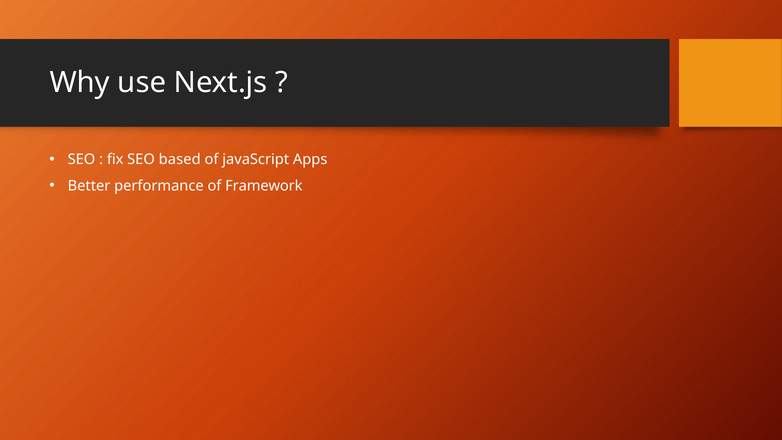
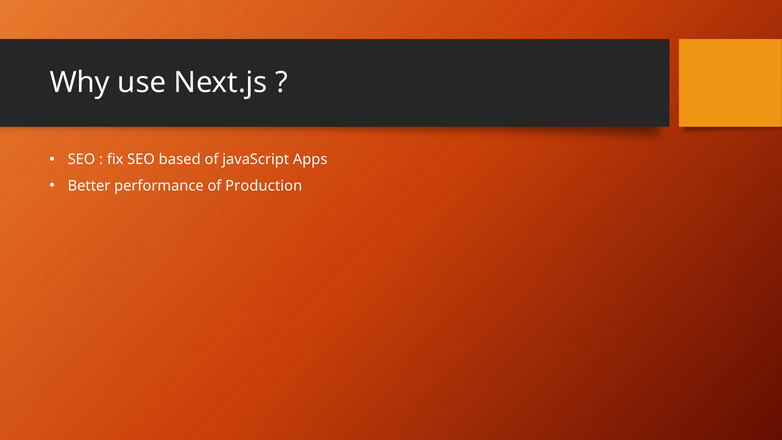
Framework: Framework -> Production
